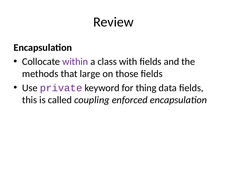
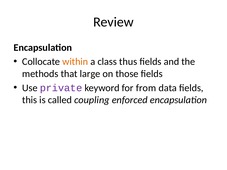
within colour: purple -> orange
with: with -> thus
thing: thing -> from
